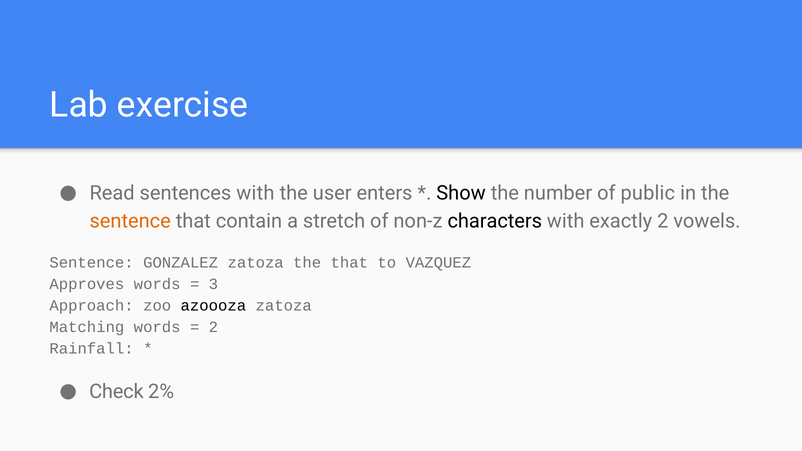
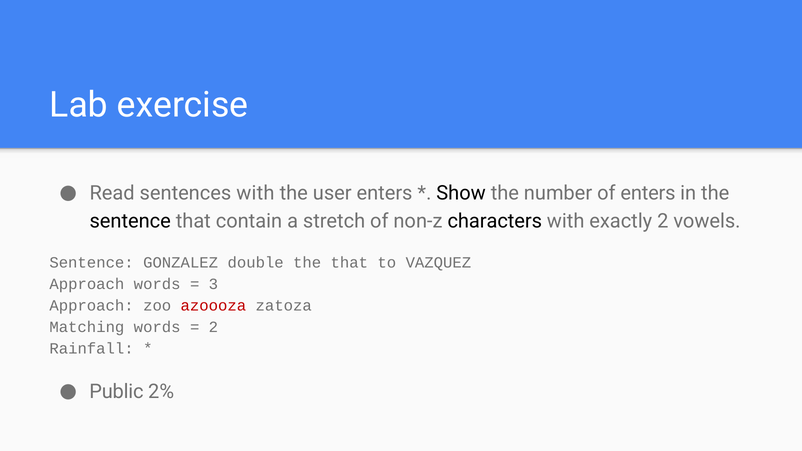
of public: public -> enters
sentence at (130, 221) colour: orange -> black
GONZALEZ zatoza: zatoza -> double
Approves at (87, 284): Approves -> Approach
azoooza colour: black -> red
Check: Check -> Public
